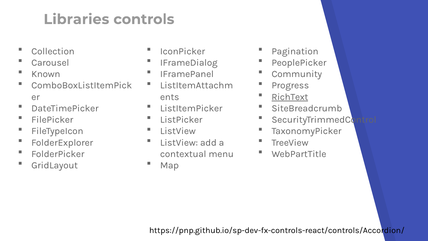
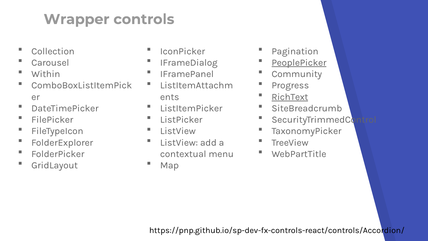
Libraries: Libraries -> Wrapper
PeoplePicker underline: none -> present
Known: Known -> Within
